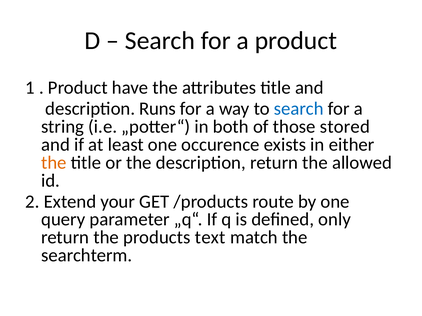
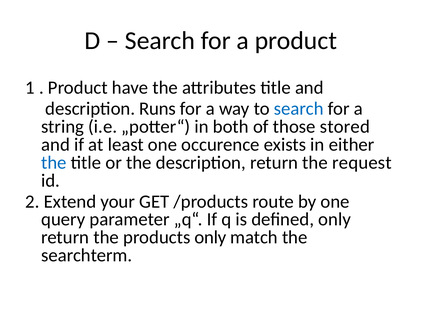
the at (54, 163) colour: orange -> blue
allowed: allowed -> request
products text: text -> only
